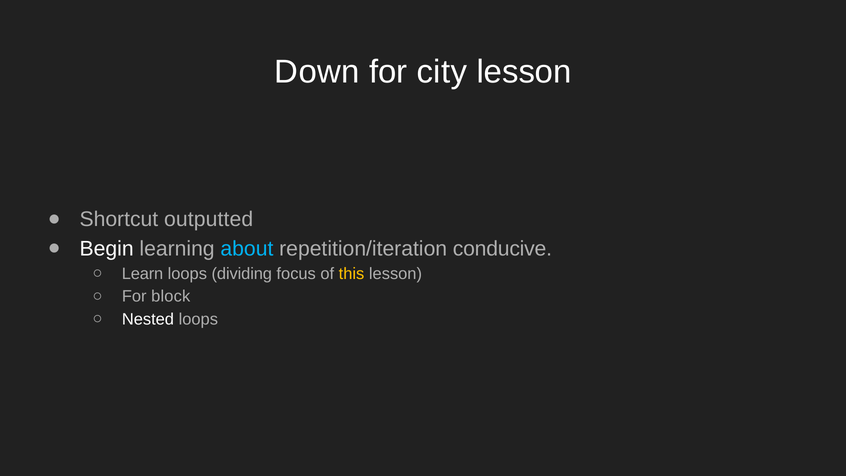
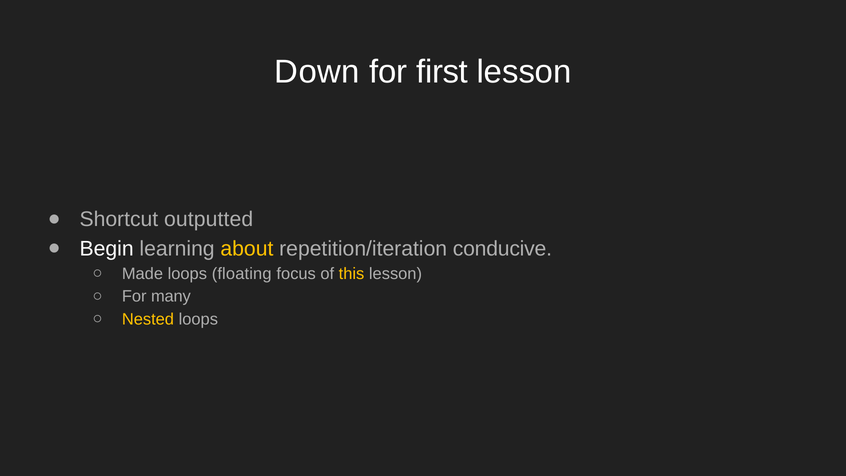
city: city -> first
about colour: light blue -> yellow
Learn: Learn -> Made
dividing: dividing -> floating
block: block -> many
Nested colour: white -> yellow
